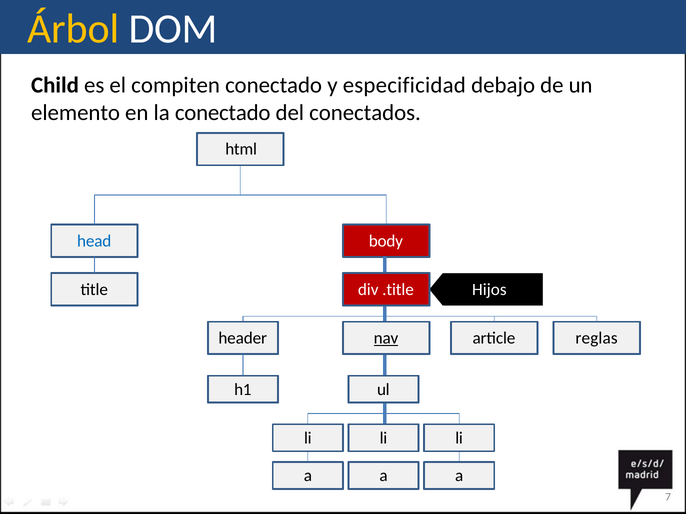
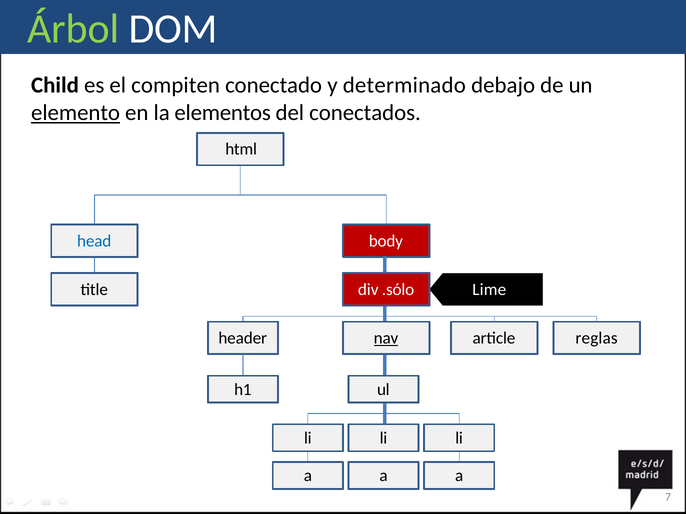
Árbol colour: yellow -> light green
especificidad: especificidad -> determinado
elemento underline: none -> present
la conectado: conectado -> elementos
.title: .title -> .sólo
Hijos: Hijos -> Lime
